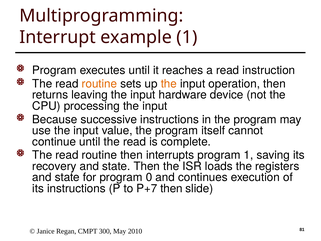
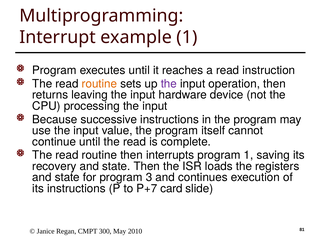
the at (169, 84) colour: orange -> purple
0: 0 -> 3
P+7 then: then -> card
